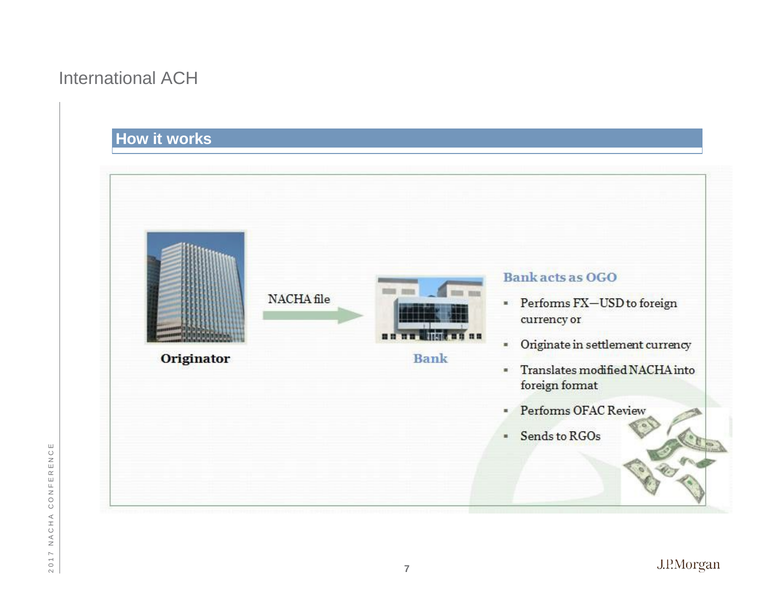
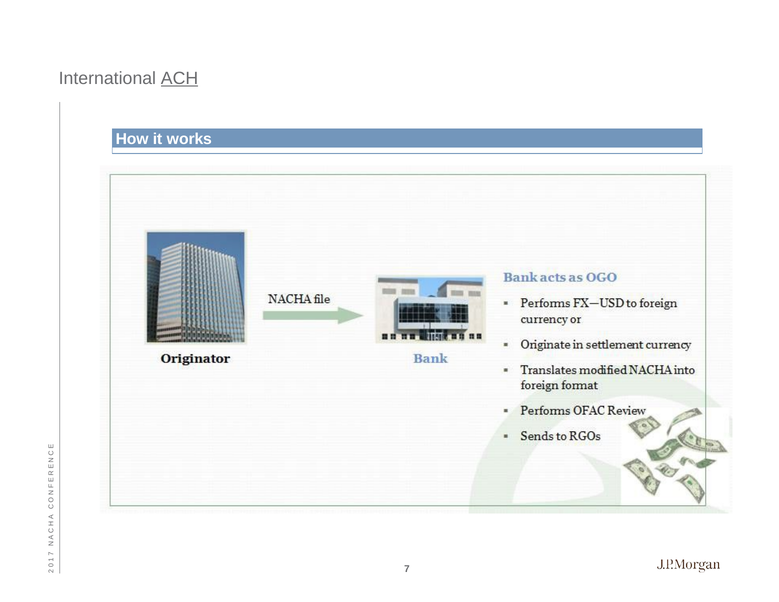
ACH underline: none -> present
